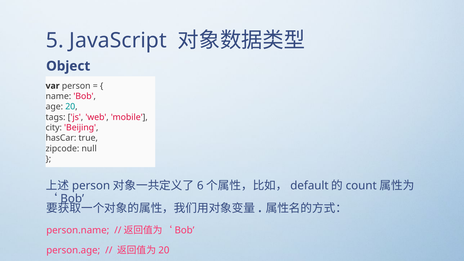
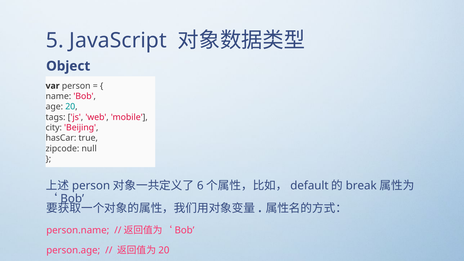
count: count -> break
